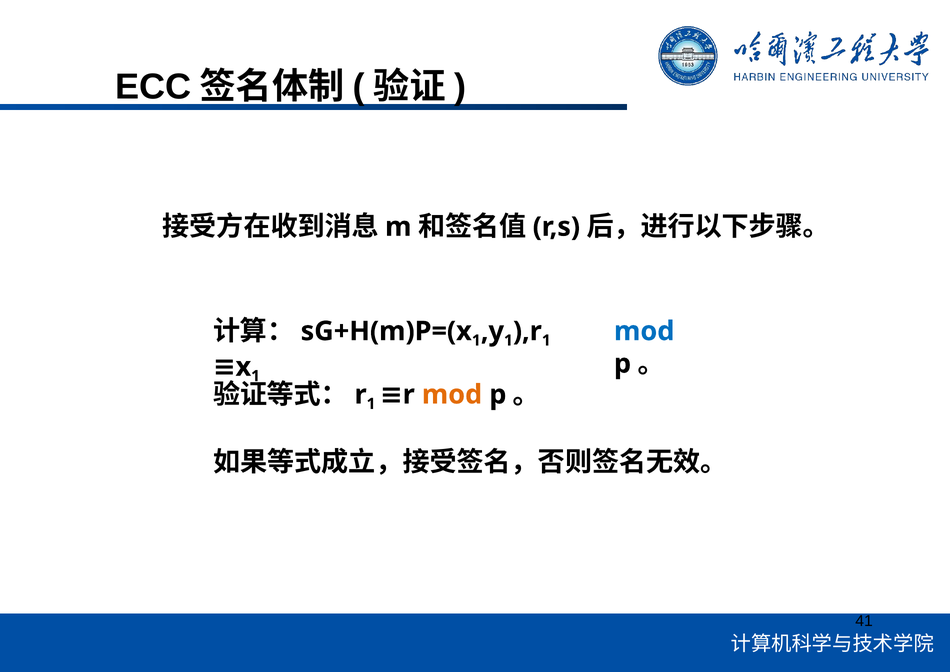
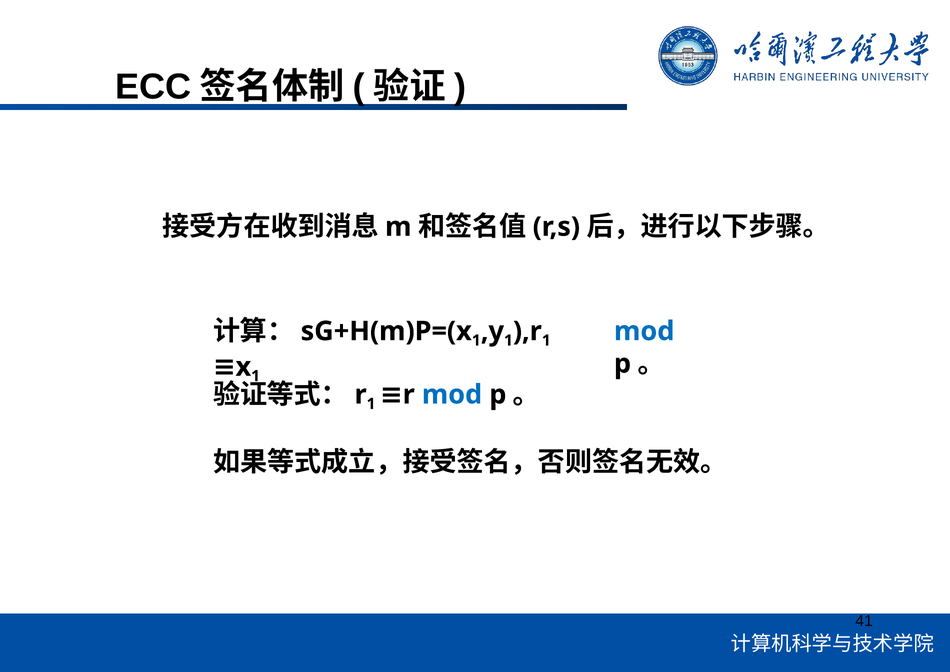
mod at (452, 395) colour: orange -> blue
